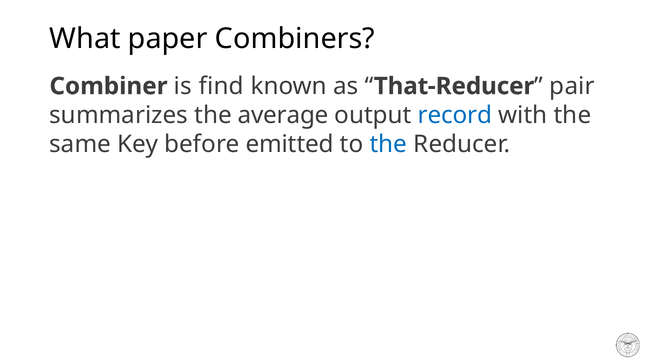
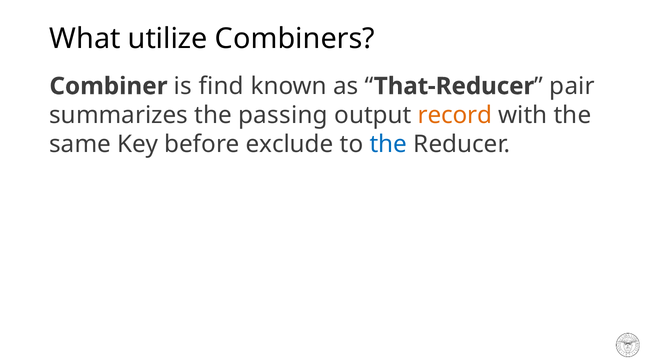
paper: paper -> utilize
average: average -> passing
record colour: blue -> orange
emitted: emitted -> exclude
